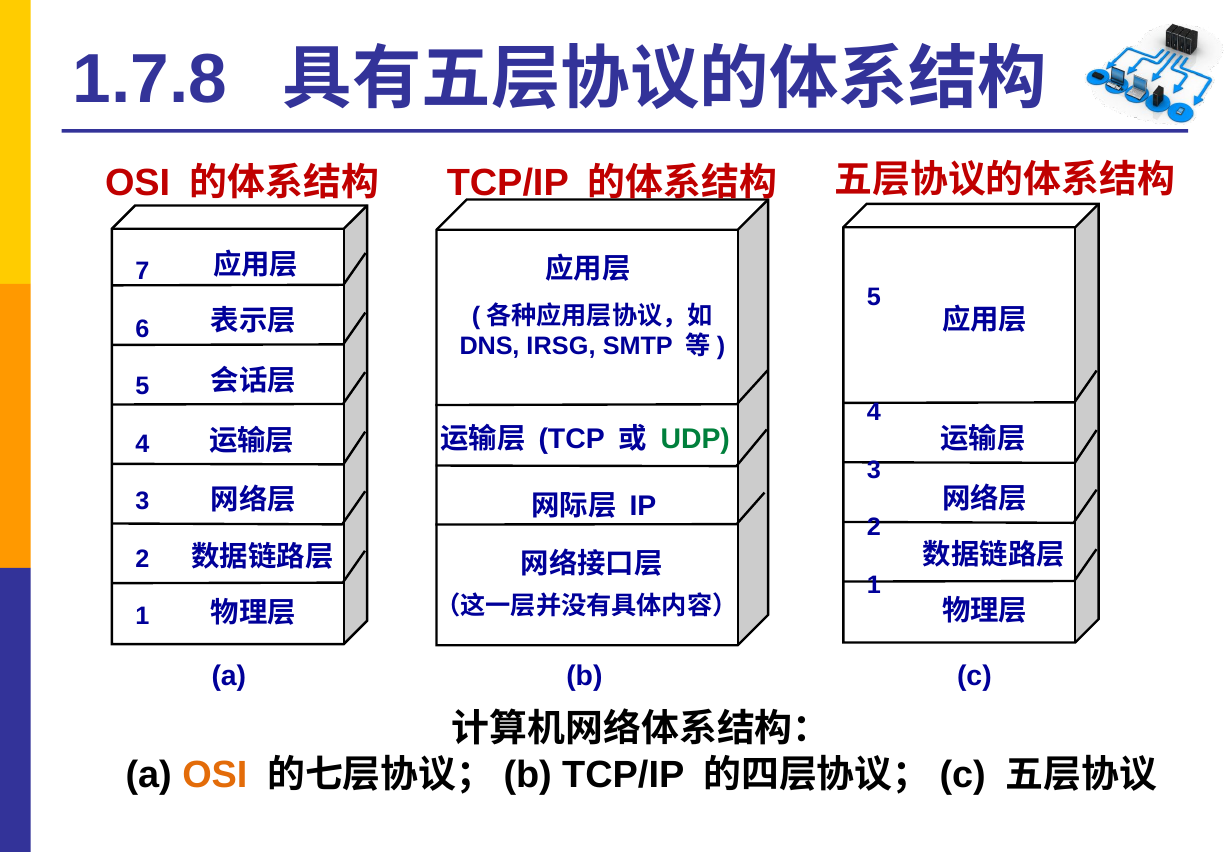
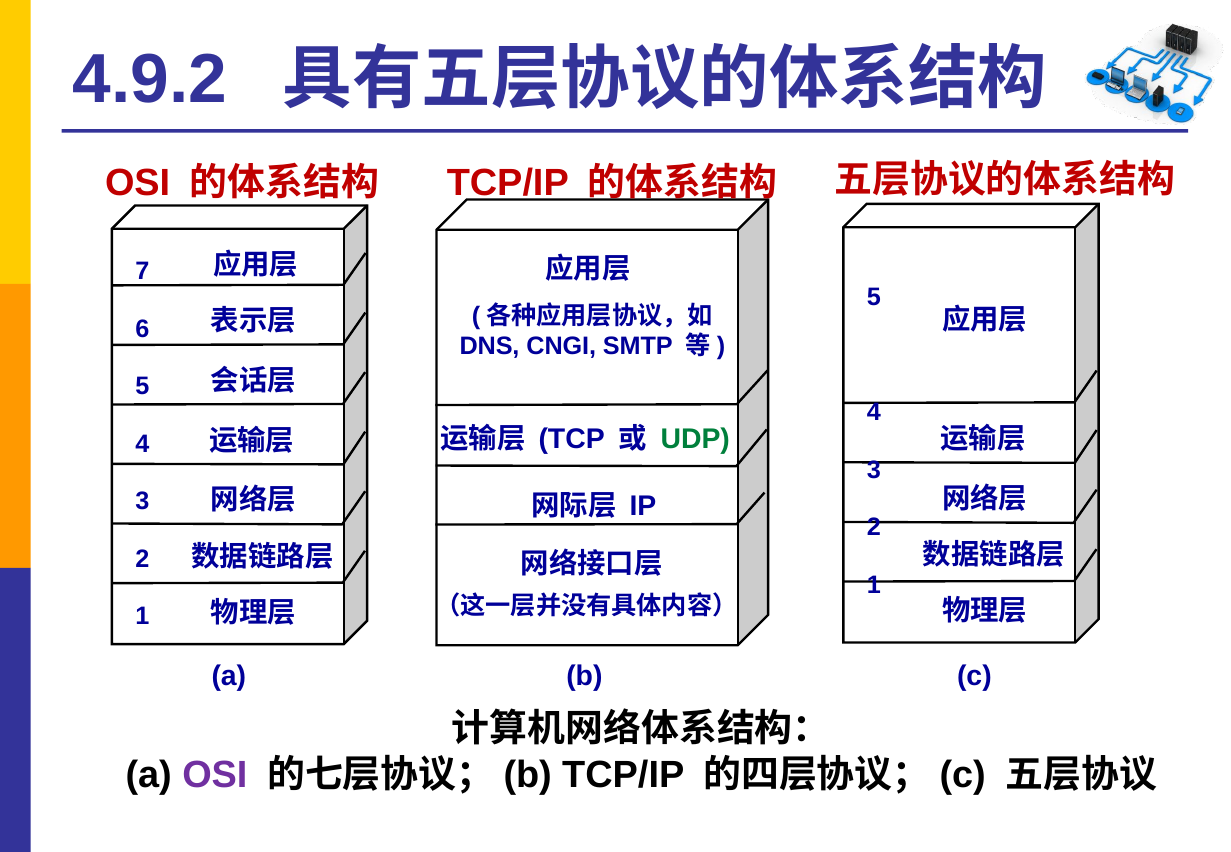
1.7.8: 1.7.8 -> 4.9.2
IRSG: IRSG -> CNGI
OSI at (215, 775) colour: orange -> purple
